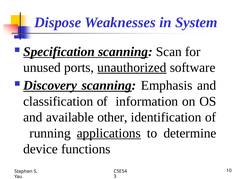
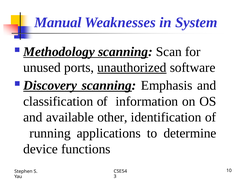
Dispose: Dispose -> Manual
Specification: Specification -> Methodology
applications underline: present -> none
